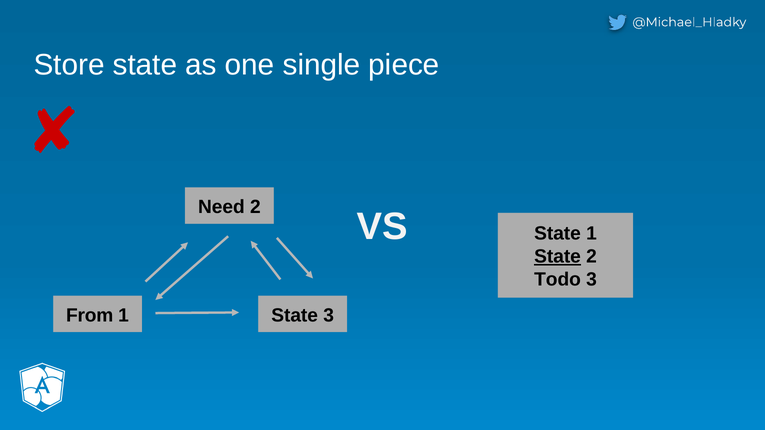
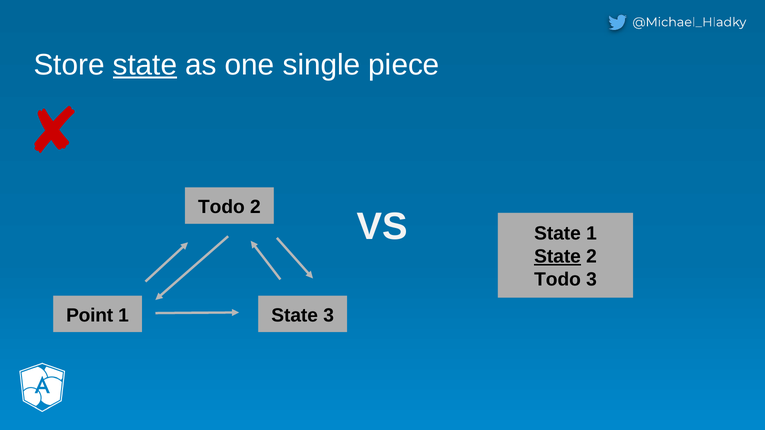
state at (145, 65) underline: none -> present
Need at (221, 207): Need -> Todo
From: From -> Point
